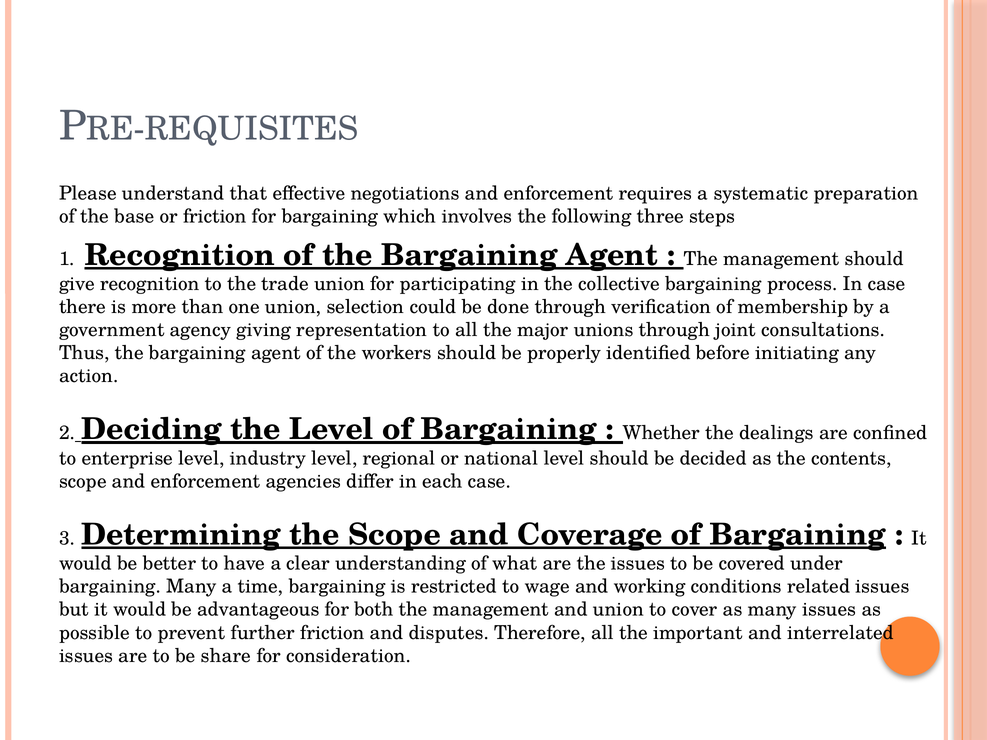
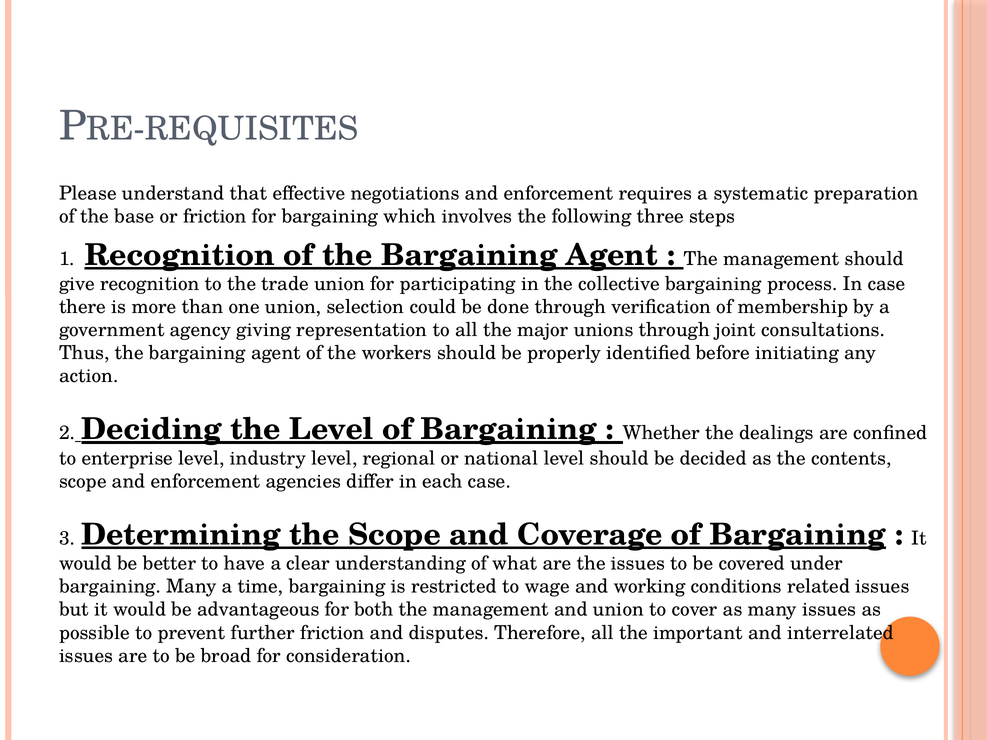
share: share -> broad
